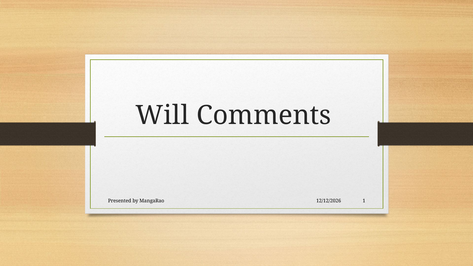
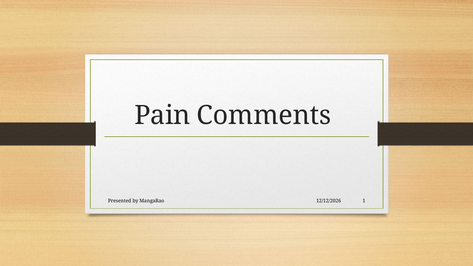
Will: Will -> Pain
